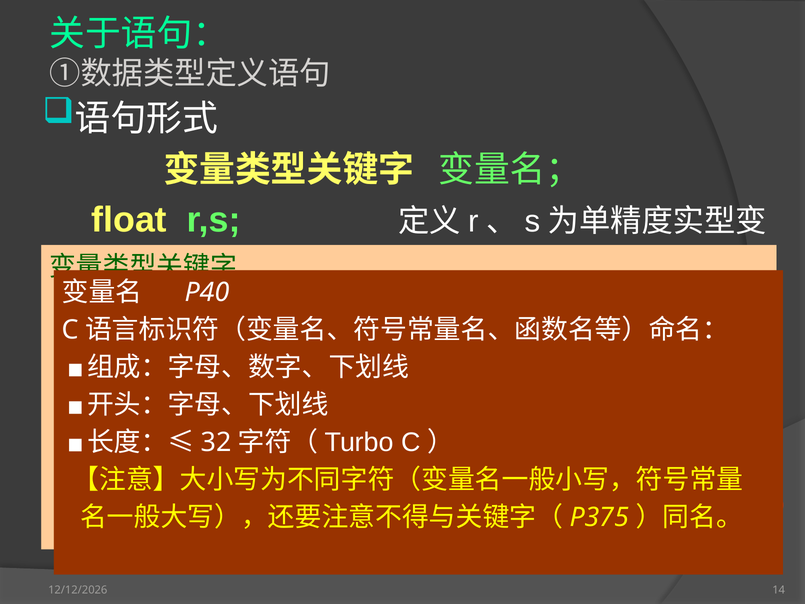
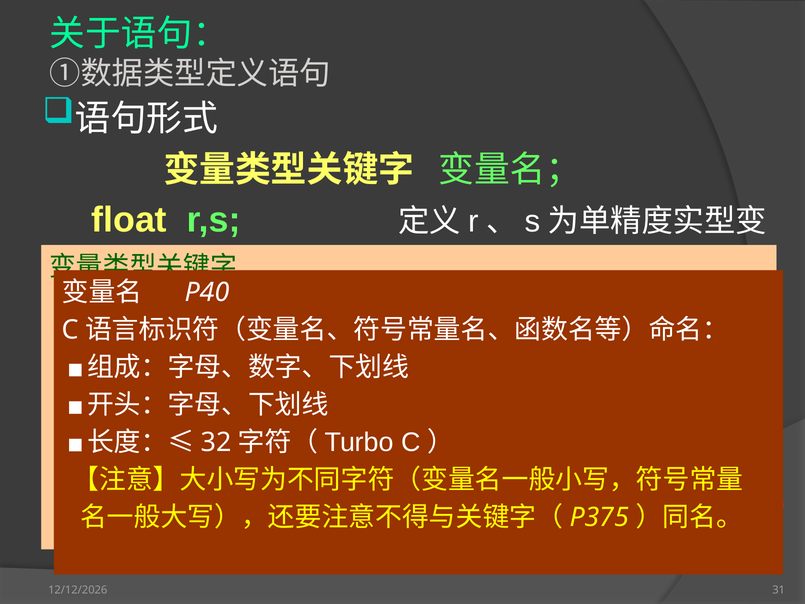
14: 14 -> 31
